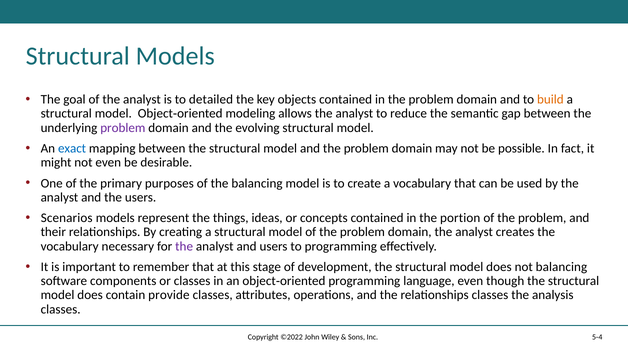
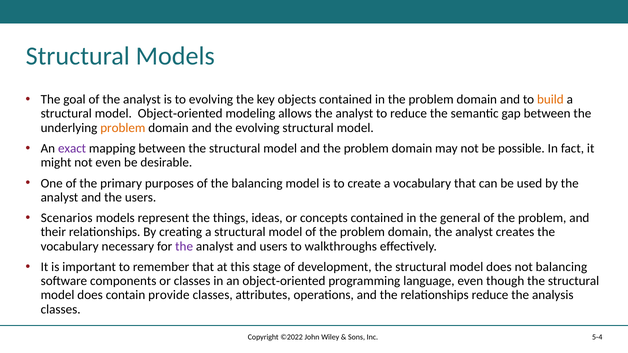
to detailed: detailed -> evolving
problem at (123, 128) colour: purple -> orange
exact colour: blue -> purple
portion: portion -> general
to programming: programming -> walkthroughs
relationships classes: classes -> reduce
